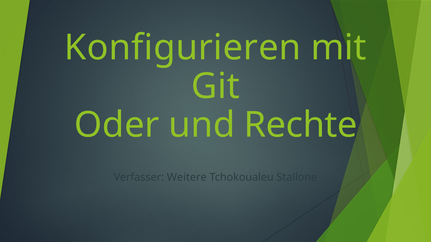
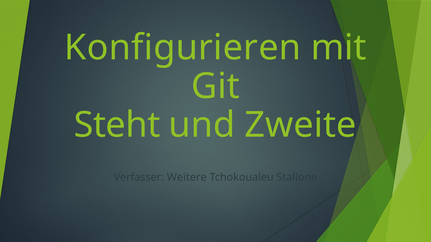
Oder: Oder -> Steht
Rechte: Rechte -> Zweite
